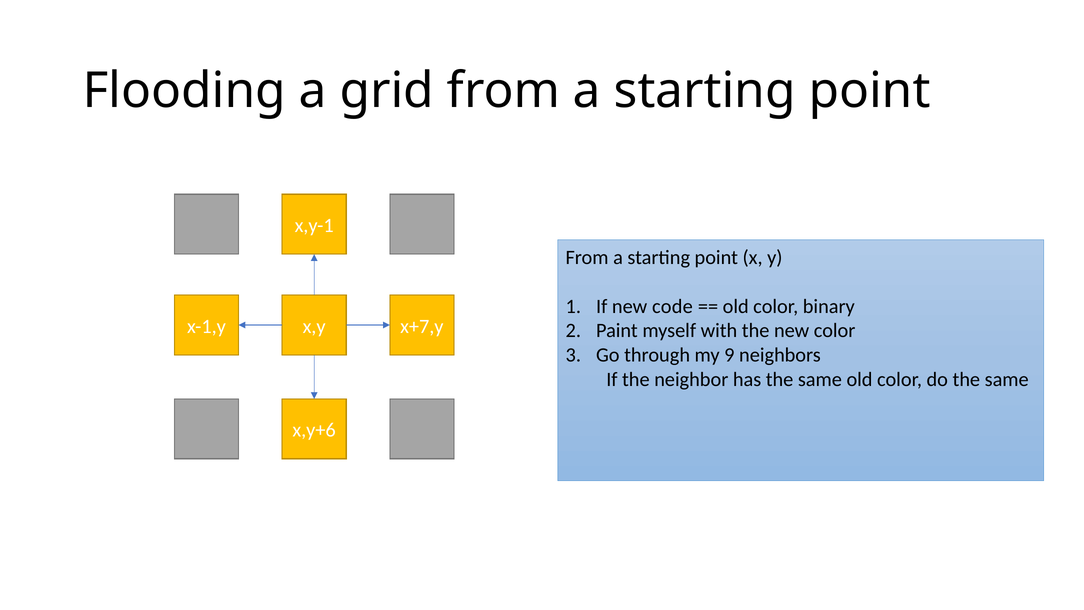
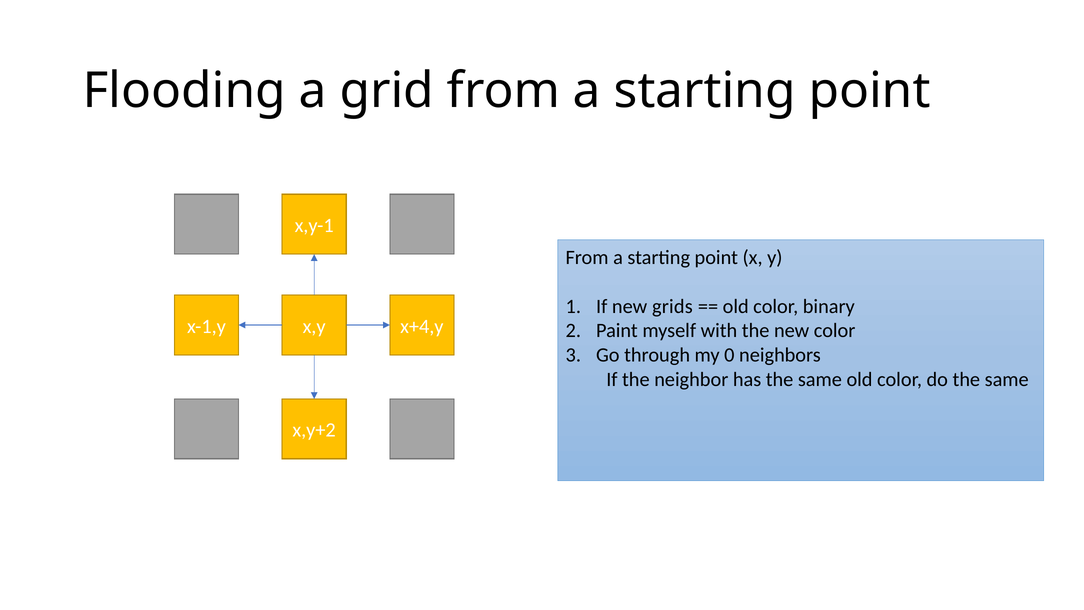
code: code -> grids
x+7,y: x+7,y -> x+4,y
9: 9 -> 0
x,y+6: x,y+6 -> x,y+2
